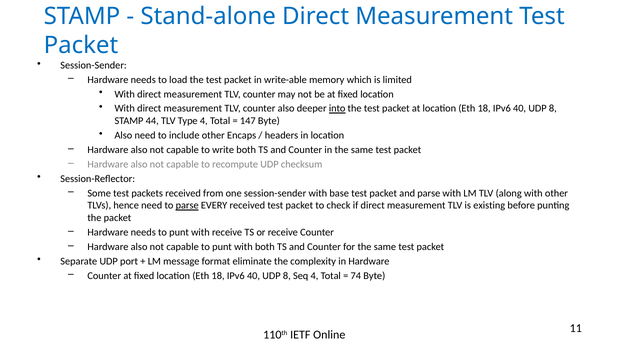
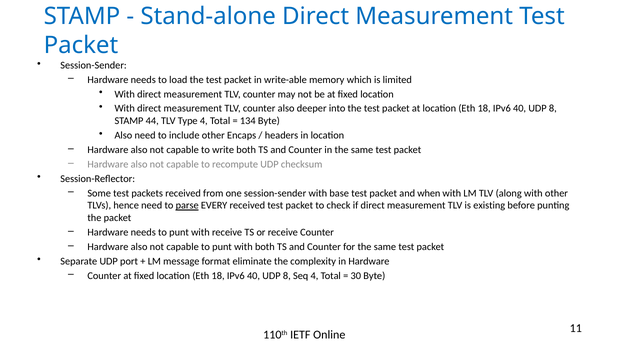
into underline: present -> none
147: 147 -> 134
and parse: parse -> when
74: 74 -> 30
